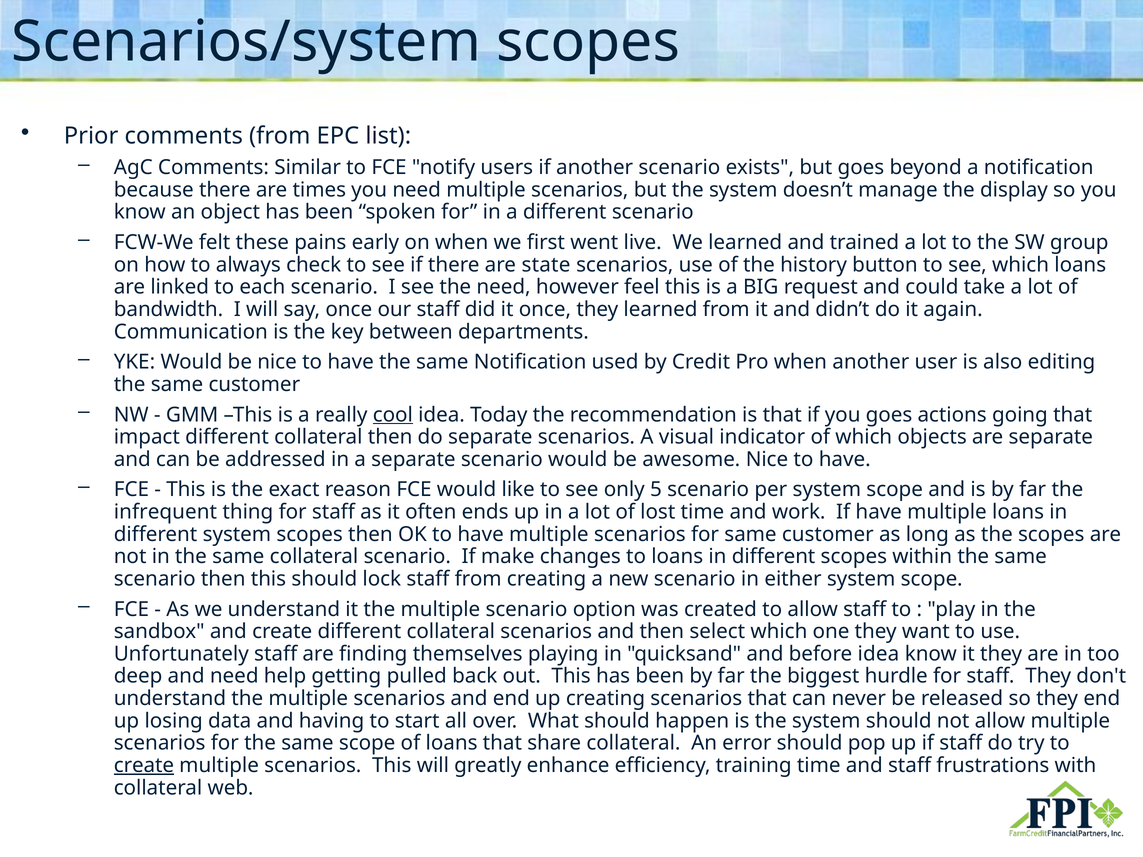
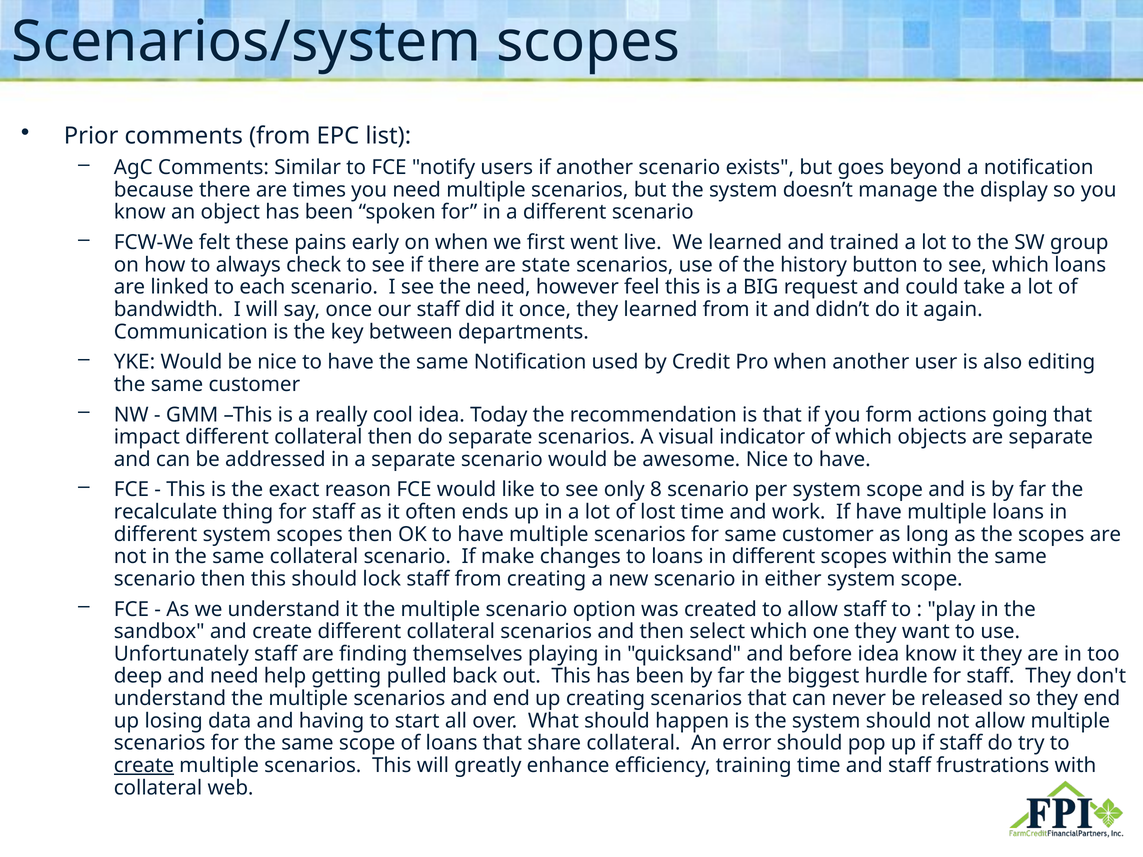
cool underline: present -> none
you goes: goes -> form
5: 5 -> 8
infrequent: infrequent -> recalculate
